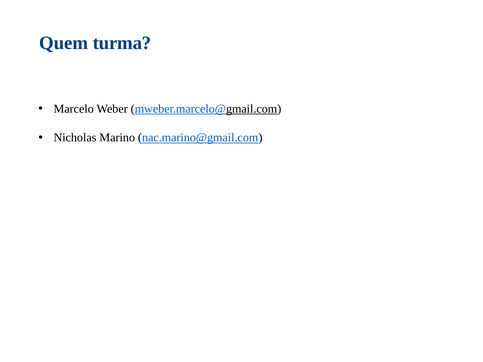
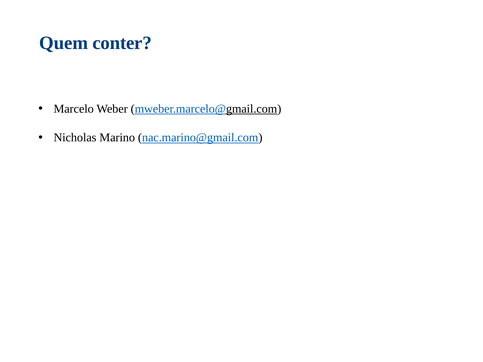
turma: turma -> conter
